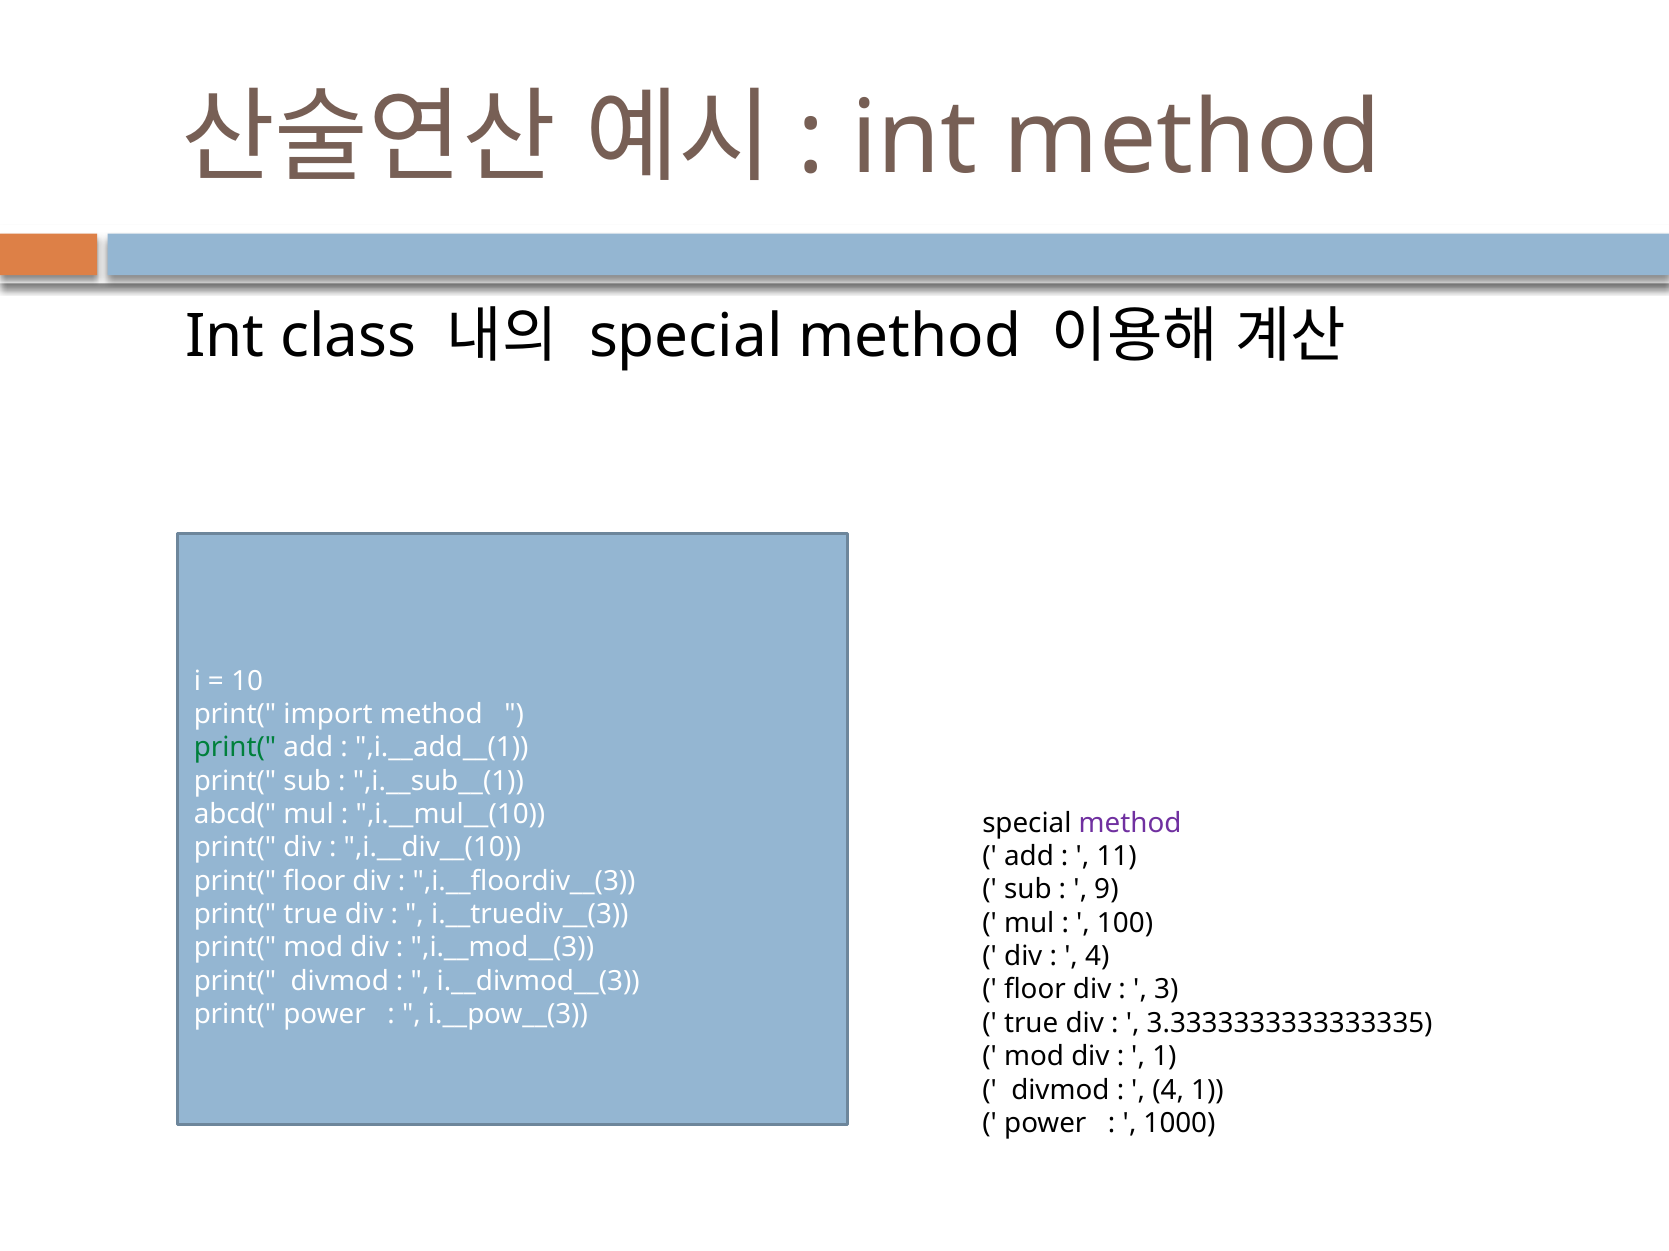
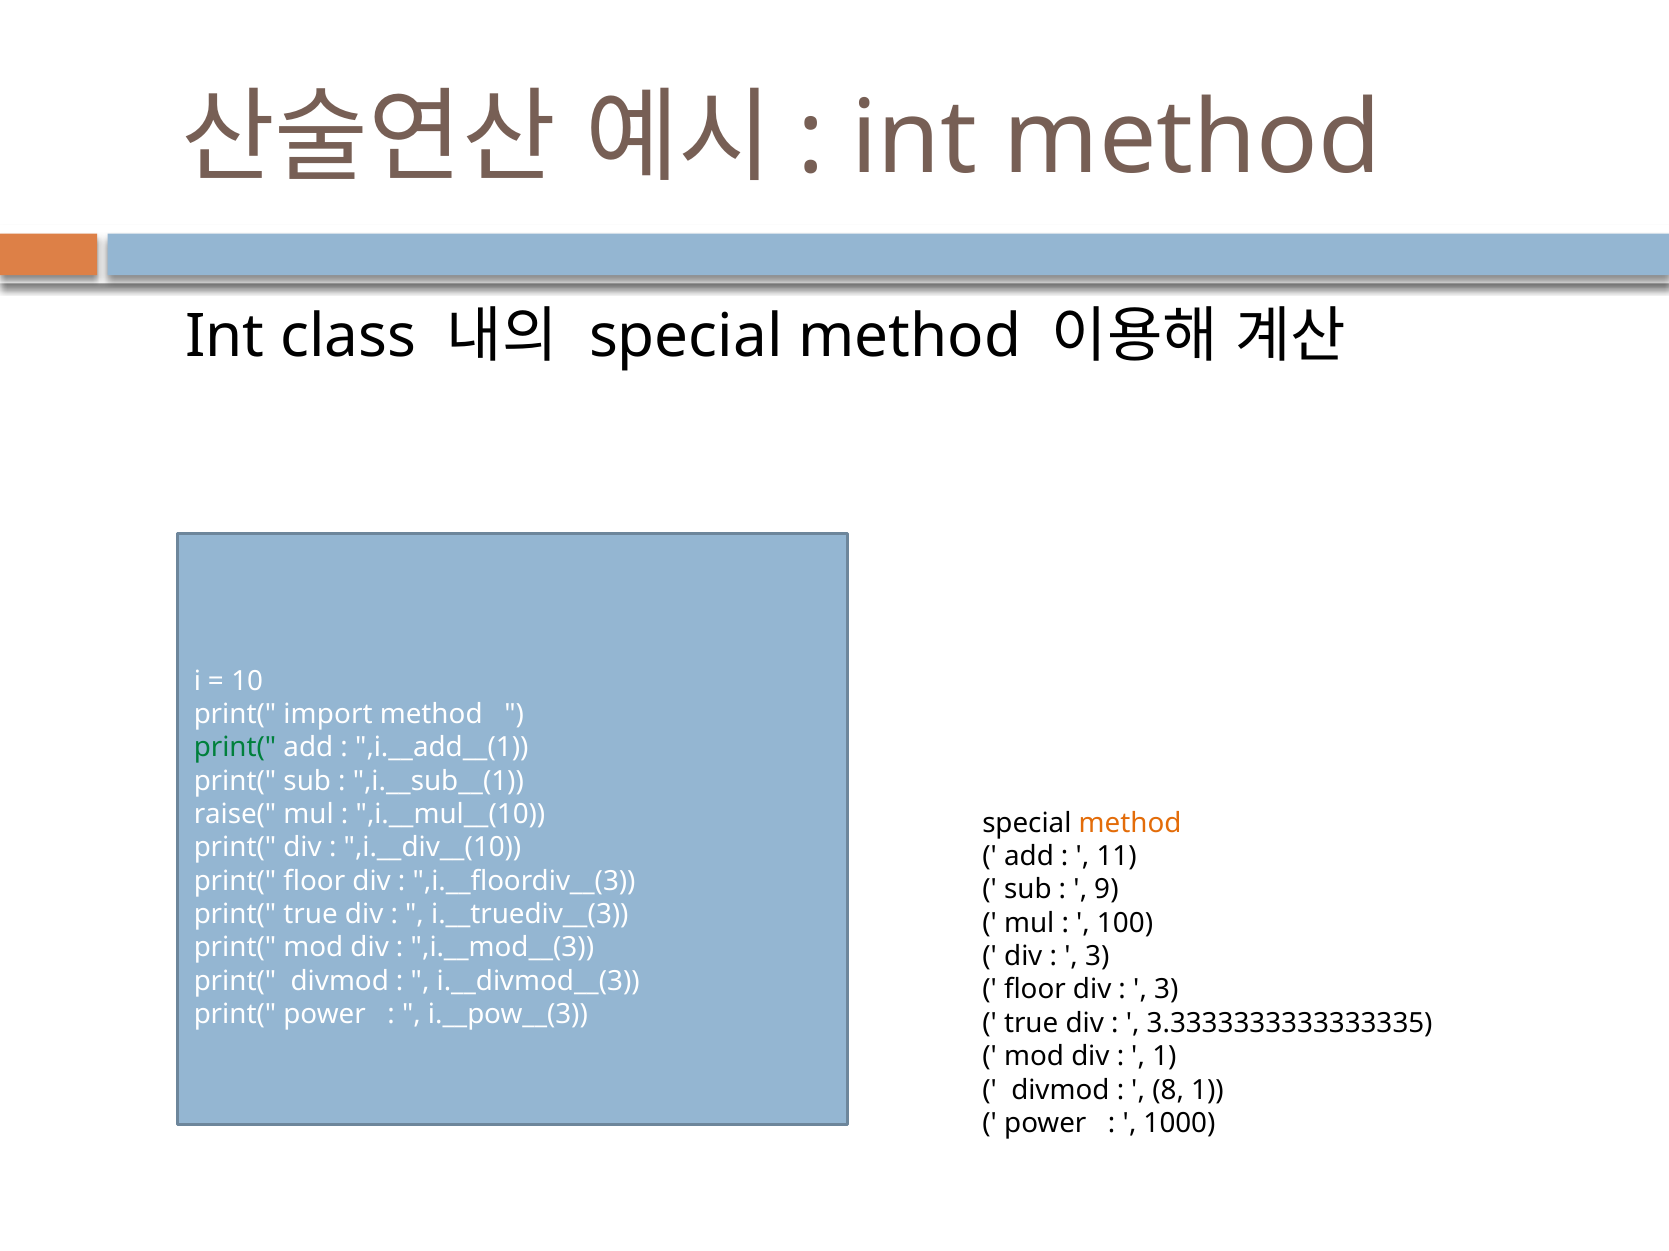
abcd(: abcd( -> raise(
method at (1130, 823) colour: purple -> orange
4 at (1097, 957): 4 -> 3
4 at (1168, 1091): 4 -> 8
